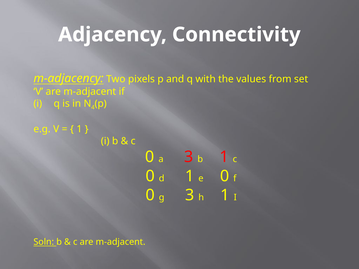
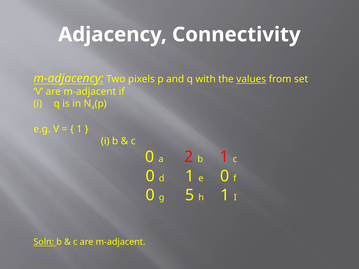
values underline: none -> present
a 3: 3 -> 2
g 3: 3 -> 5
